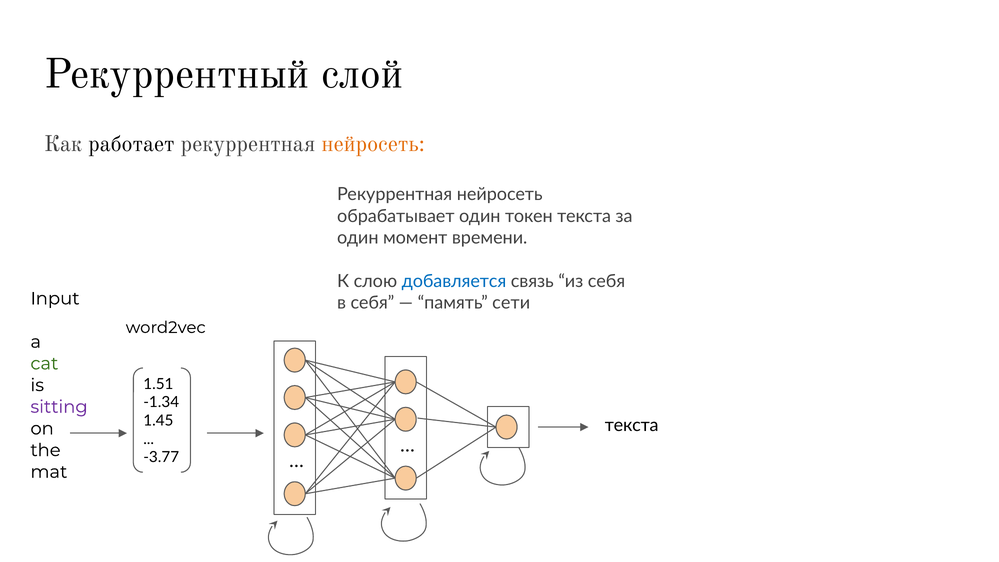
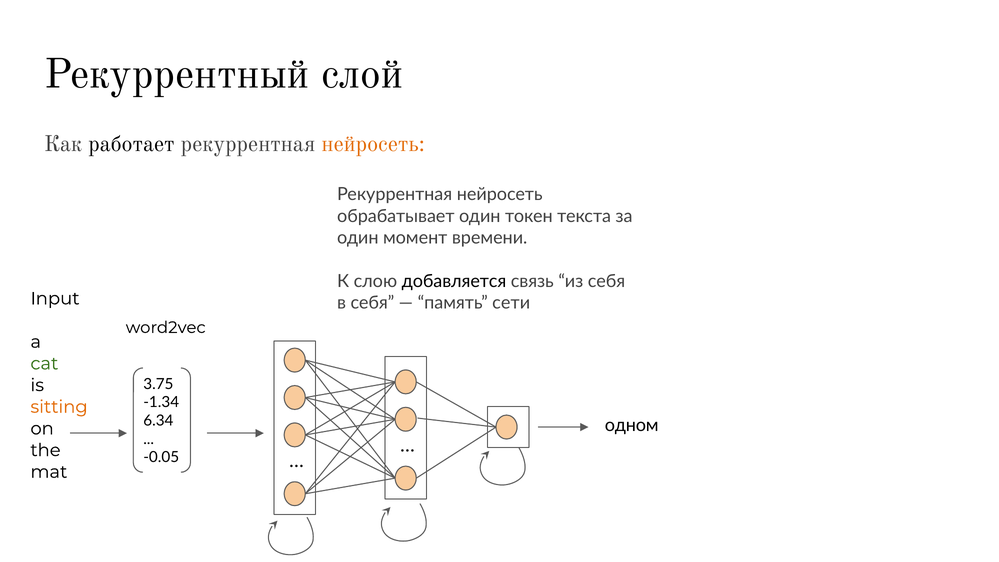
добавляется colour: blue -> black
1.51: 1.51 -> 3.75
sitting colour: purple -> orange
1.45: 1.45 -> 6.34
текста at (632, 425): текста -> одном
-3.77: -3.77 -> -0.05
